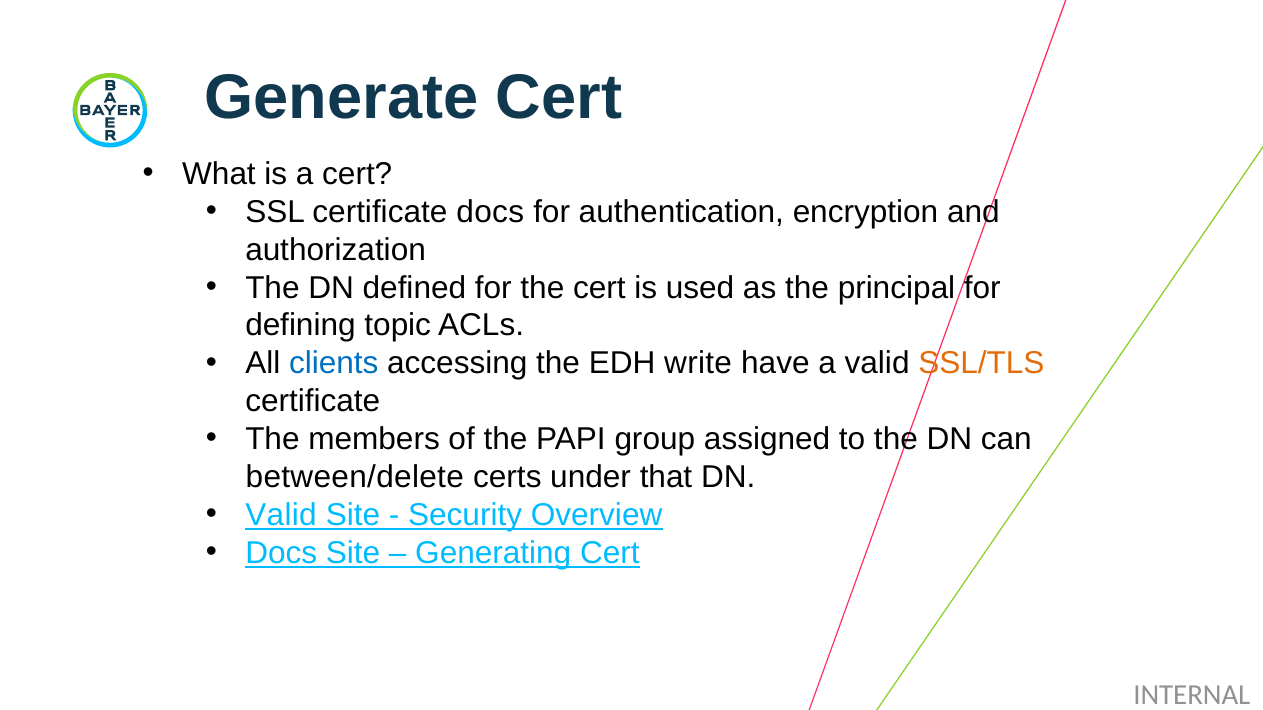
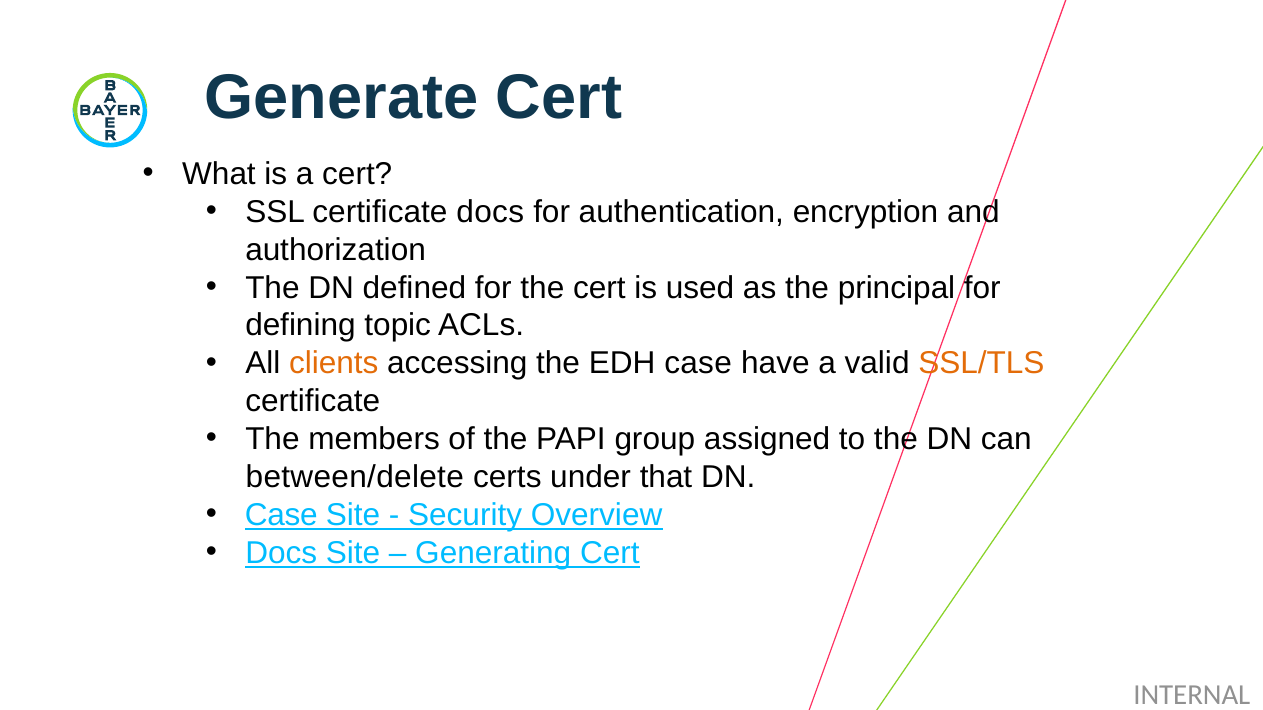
clients colour: blue -> orange
EDH write: write -> case
Valid at (281, 515): Valid -> Case
